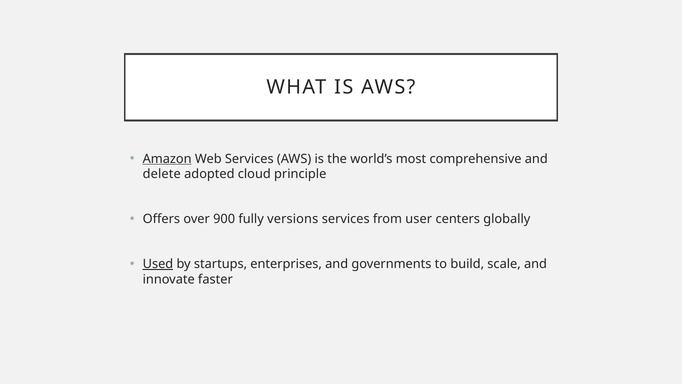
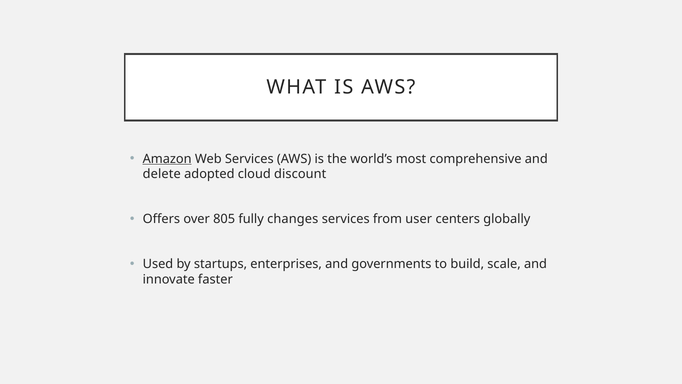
principle: principle -> discount
900: 900 -> 805
versions: versions -> changes
Used underline: present -> none
